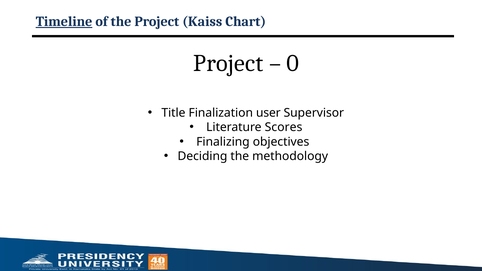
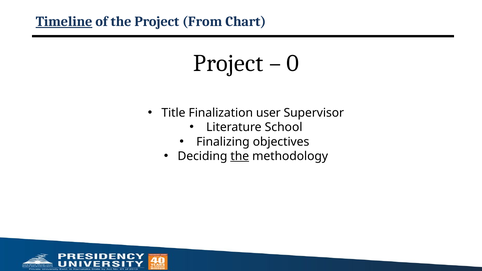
Kaiss: Kaiss -> From
Scores: Scores -> School
the at (240, 156) underline: none -> present
